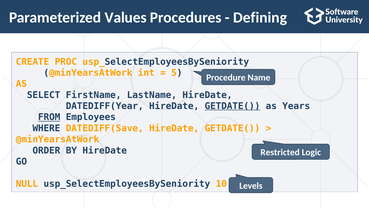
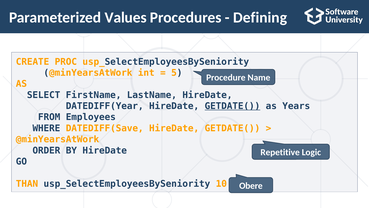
FROM underline: present -> none
Restricted: Restricted -> Repetitive
NULL: NULL -> THAN
Levels: Levels -> Obere
